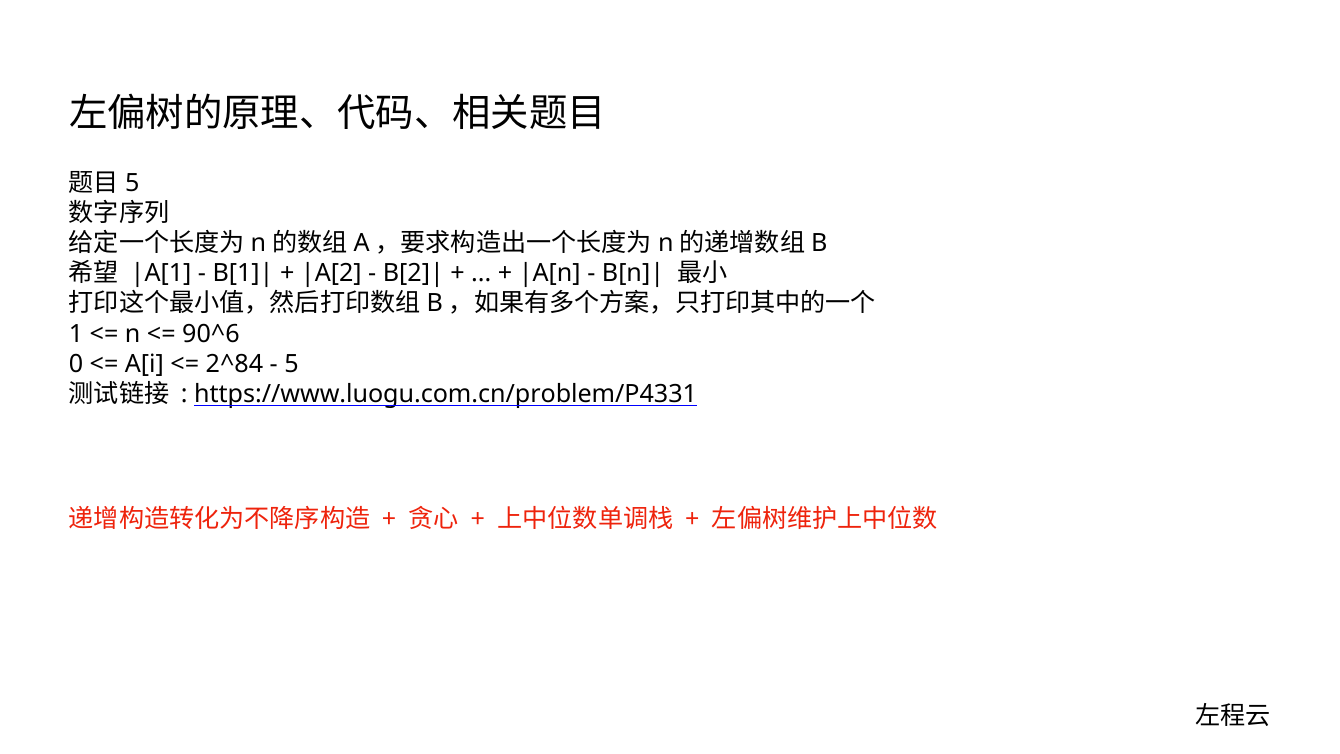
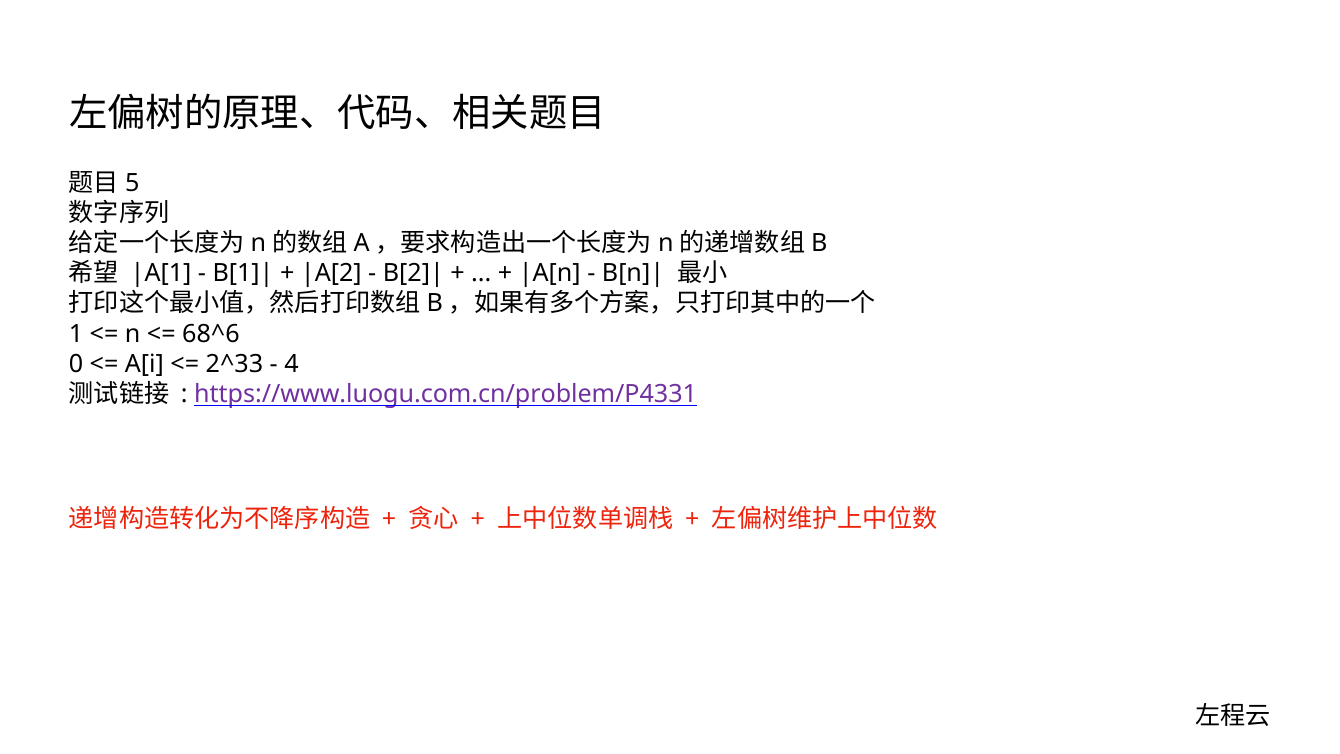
90^6: 90^6 -> 68^6
2^84: 2^84 -> 2^33
5 at (291, 364): 5 -> 4
https://www.luogu.com.cn/problem/P4331 colour: black -> purple
